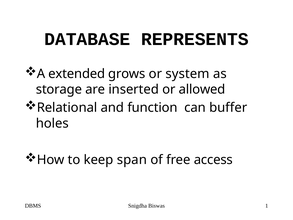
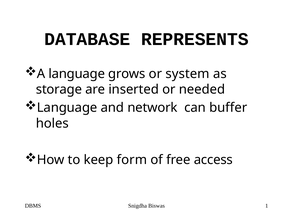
A extended: extended -> language
allowed: allowed -> needed
Relational at (67, 108): Relational -> Language
function: function -> network
span: span -> form
